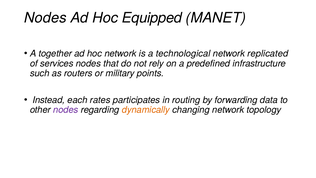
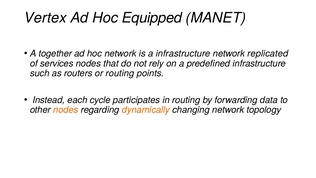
Nodes at (45, 18): Nodes -> Vertex
a technological: technological -> infrastructure
or military: military -> routing
rates: rates -> cycle
nodes at (66, 110) colour: purple -> orange
